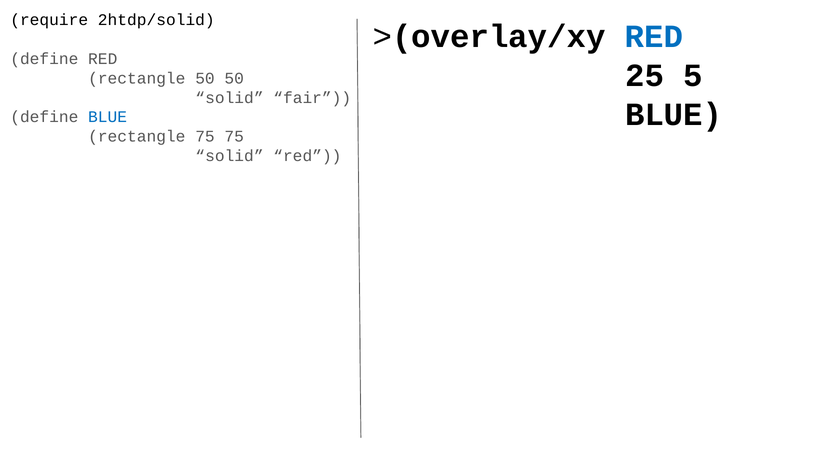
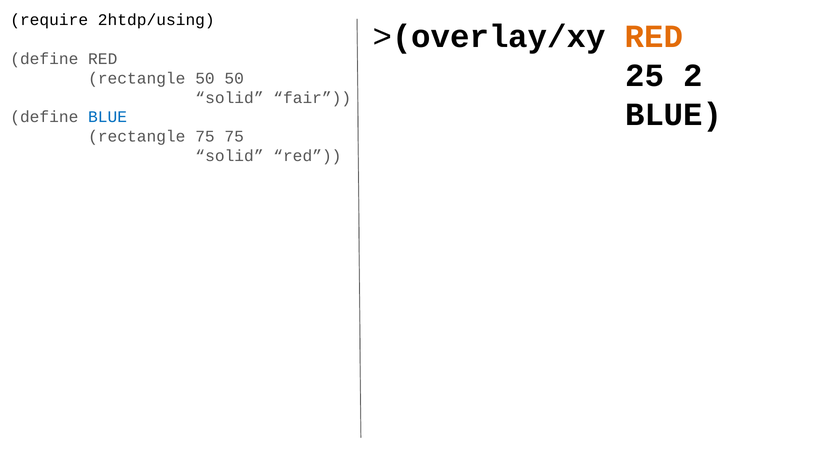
2htdp/solid: 2htdp/solid -> 2htdp/using
RED at (654, 37) colour: blue -> orange
5: 5 -> 2
